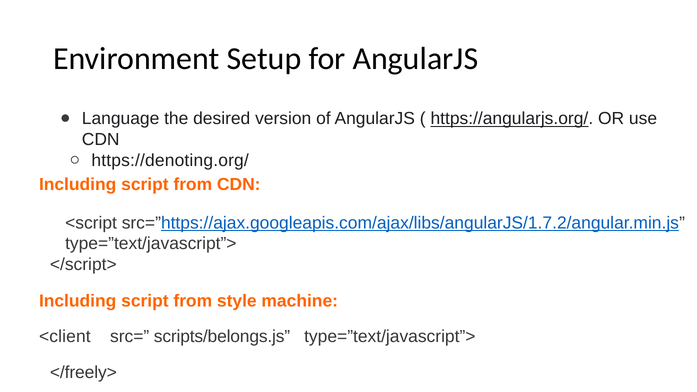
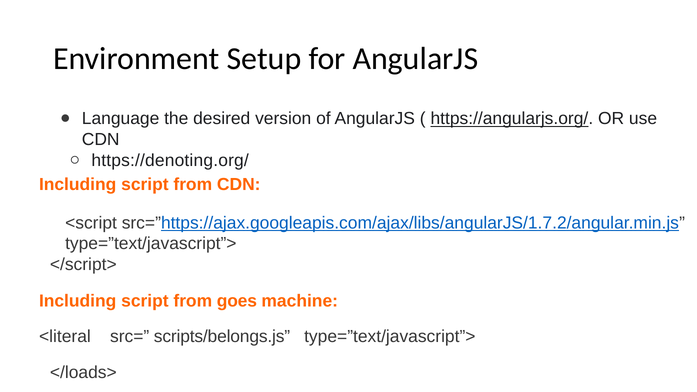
style: style -> goes
<client: <client -> <literal
</freely>: </freely> -> </loads>
